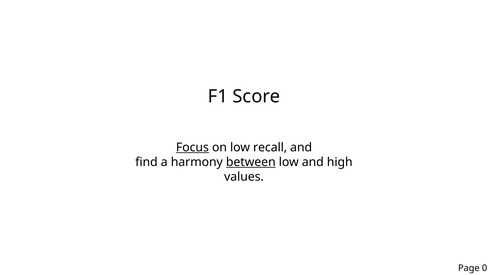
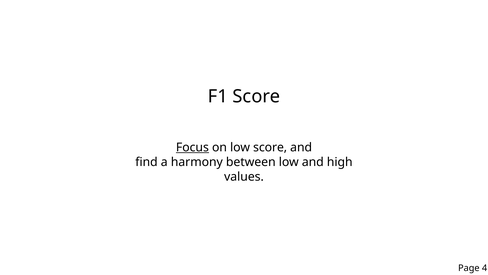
low recall: recall -> score
between underline: present -> none
0: 0 -> 4
